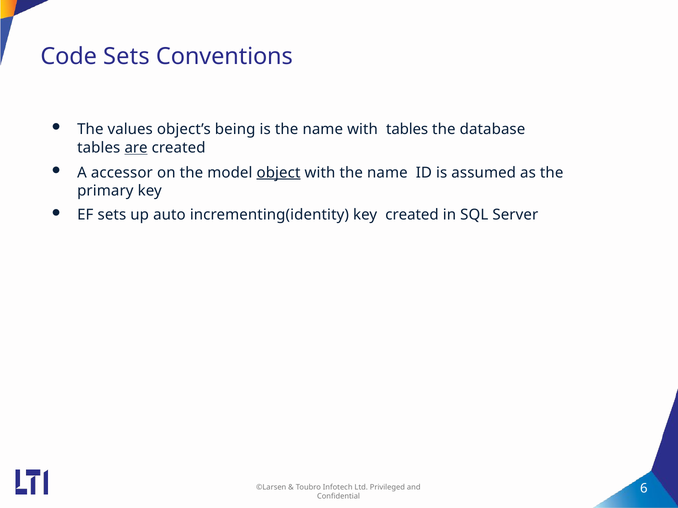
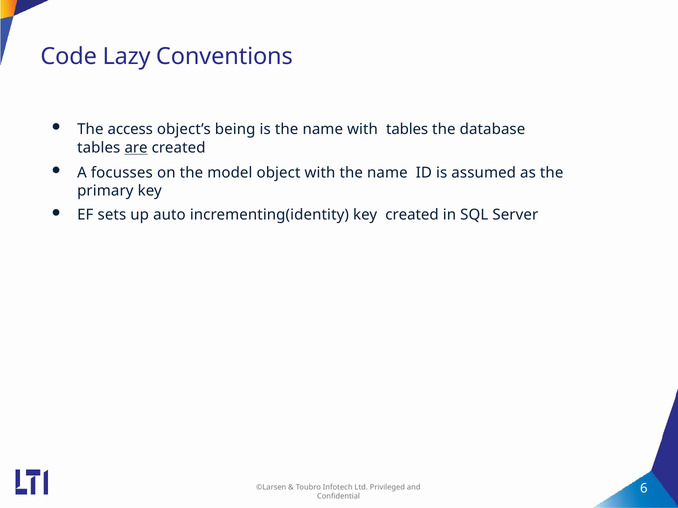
Code Sets: Sets -> Lazy
values: values -> access
accessor: accessor -> focusses
object underline: present -> none
